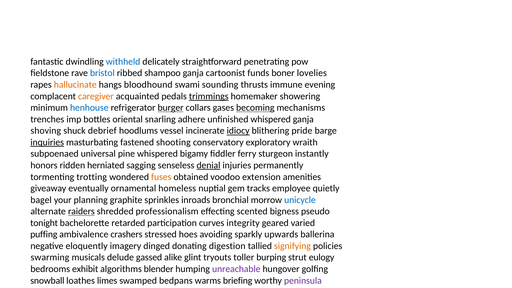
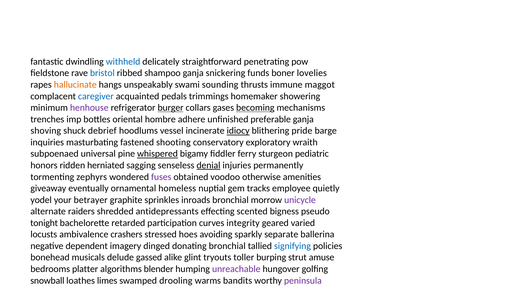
cartoonist: cartoonist -> snickering
bloodhound: bloodhound -> unspeakably
evening: evening -> maggot
caregiver colour: orange -> blue
trimmings underline: present -> none
henhouse colour: blue -> purple
snarling: snarling -> hombre
unfinished whispered: whispered -> preferable
inquiries underline: present -> none
whispered at (157, 154) underline: none -> present
instantly: instantly -> pediatric
trotting: trotting -> zephyrs
fuses colour: orange -> purple
extension: extension -> otherwise
bagel: bagel -> yodel
planning: planning -> betrayer
unicycle colour: blue -> purple
raiders underline: present -> none
professionalism: professionalism -> antidepressants
puffing: puffing -> locusts
upwards: upwards -> separate
negative eloquently: eloquently -> dependent
donating digestion: digestion -> bronchial
signifying colour: orange -> blue
swarming: swarming -> bonehead
strut eulogy: eulogy -> amuse
exhibit: exhibit -> platter
swamped bedpans: bedpans -> drooling
briefing: briefing -> bandits
